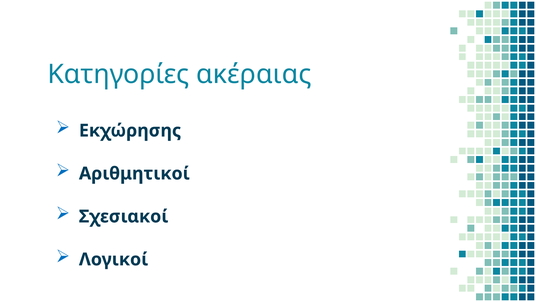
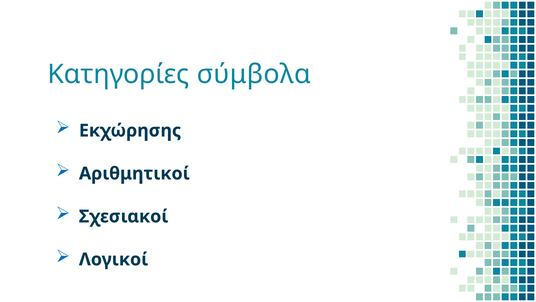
ακέραιας: ακέραιας -> σύμβολα
